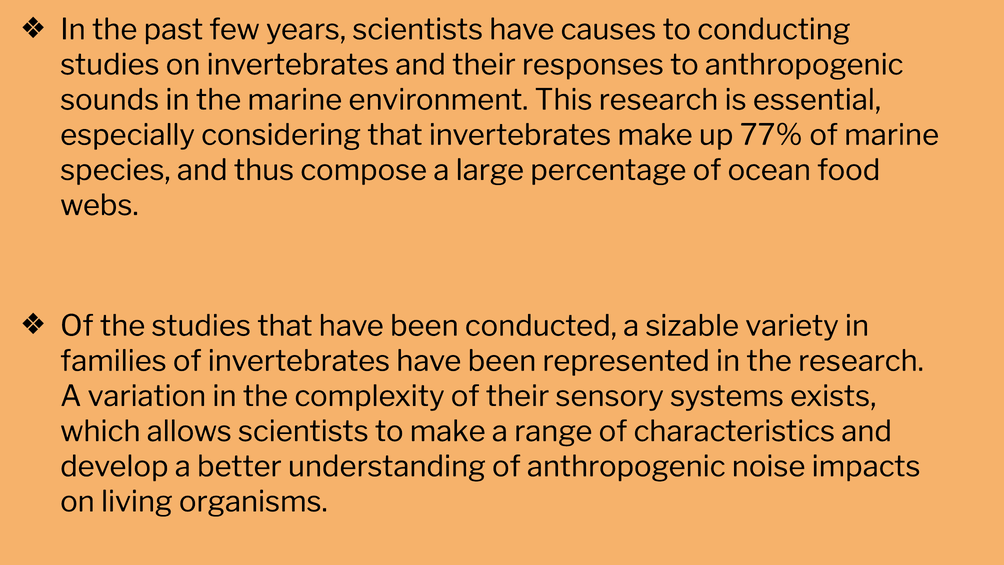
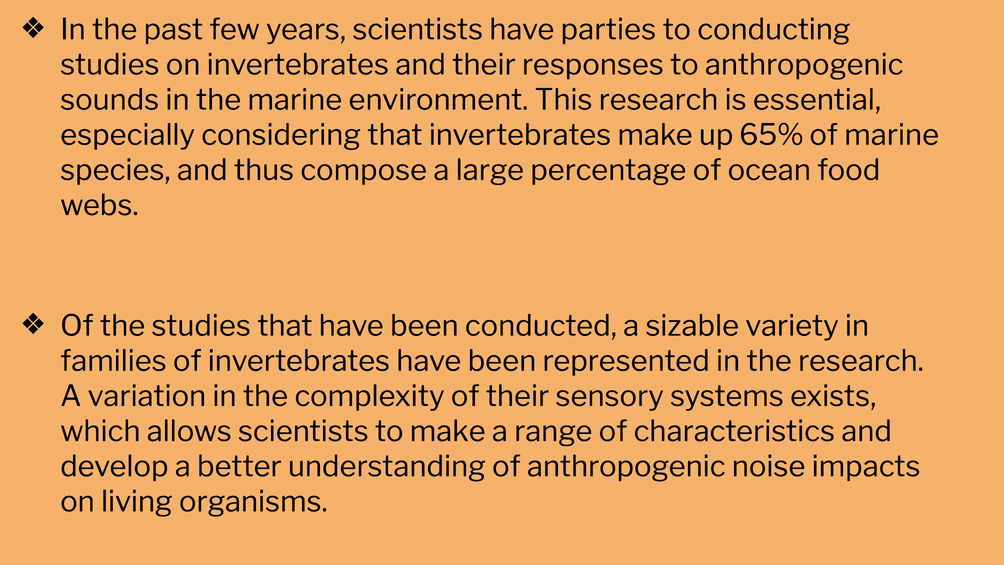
causes: causes -> parties
77%: 77% -> 65%
